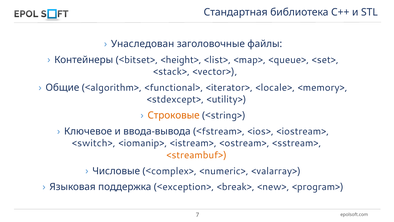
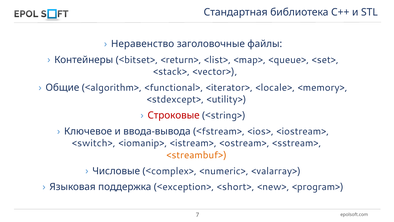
Унаследован: Унаследован -> Неравенство
<height>: <height> -> <return>
Строковые colour: orange -> red
<break>: <break> -> <short>
